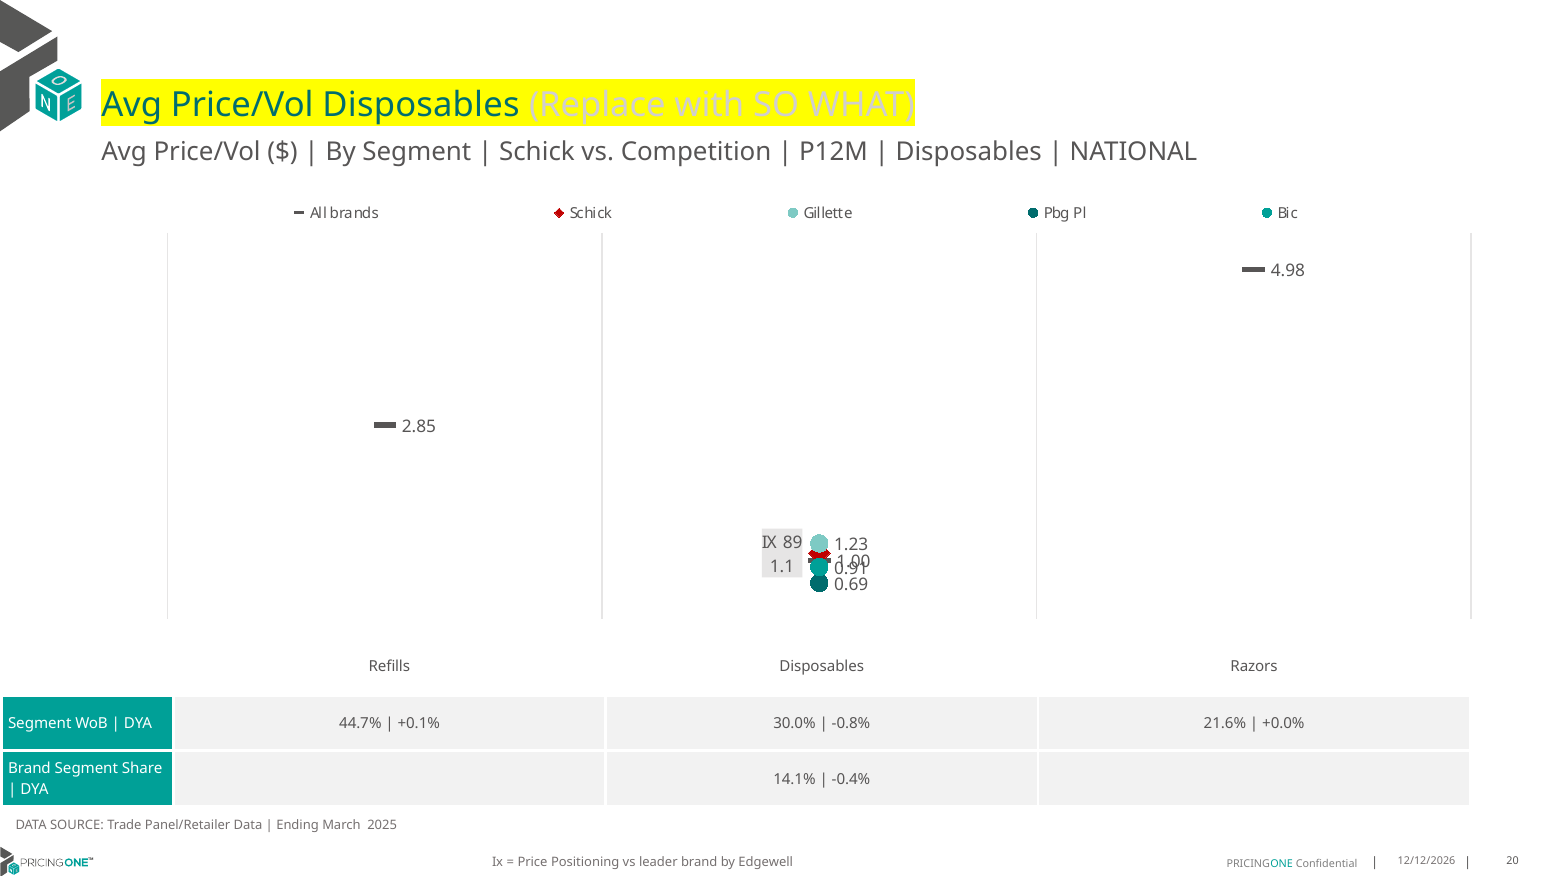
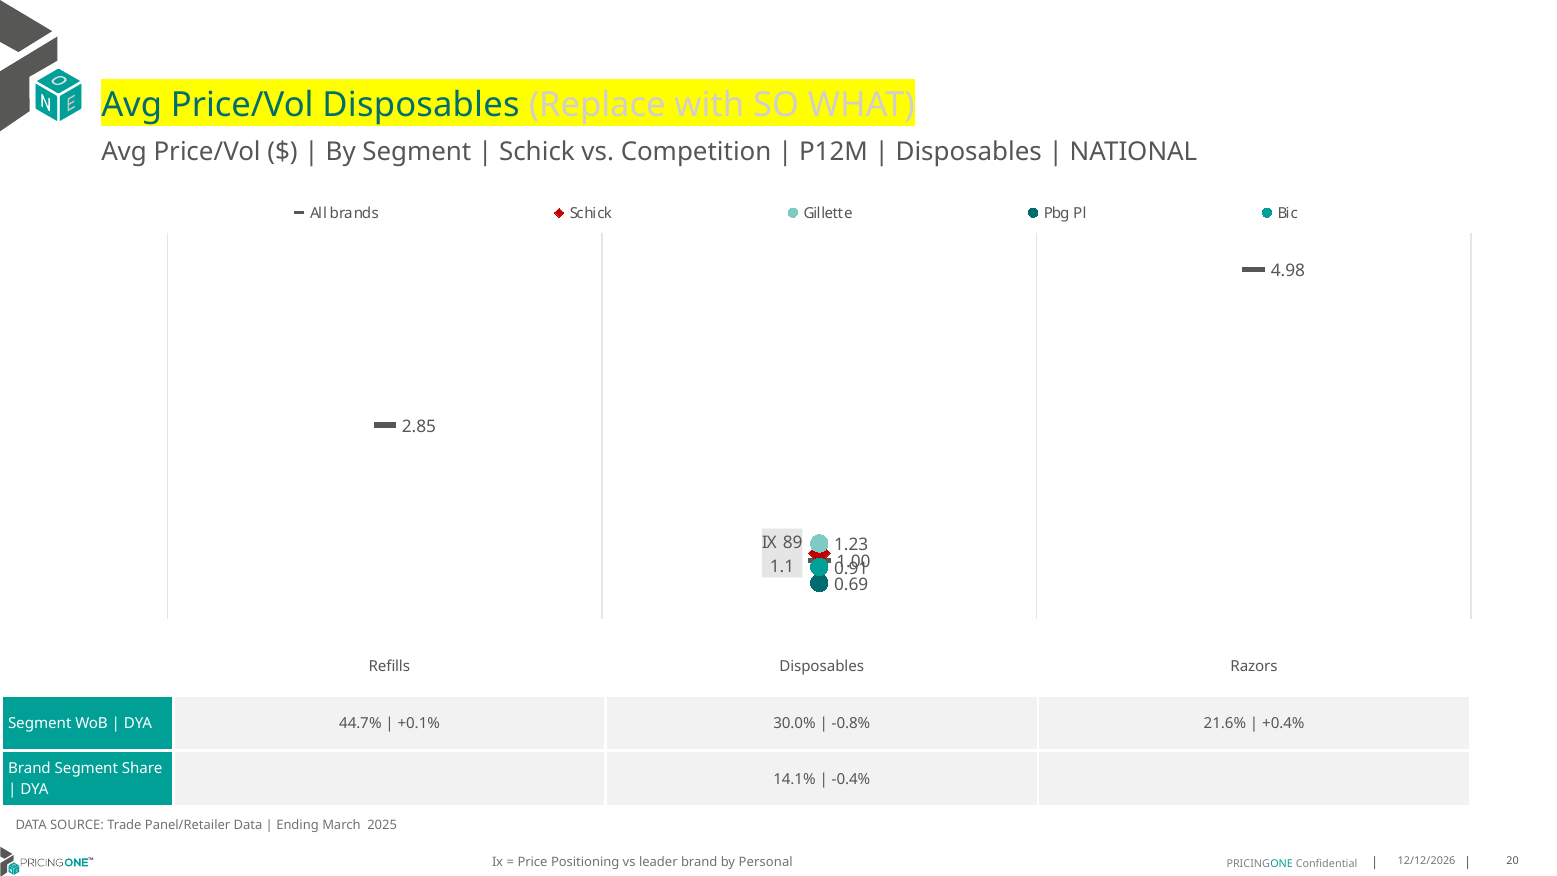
+0.0%: +0.0% -> +0.4%
Edgewell: Edgewell -> Personal
